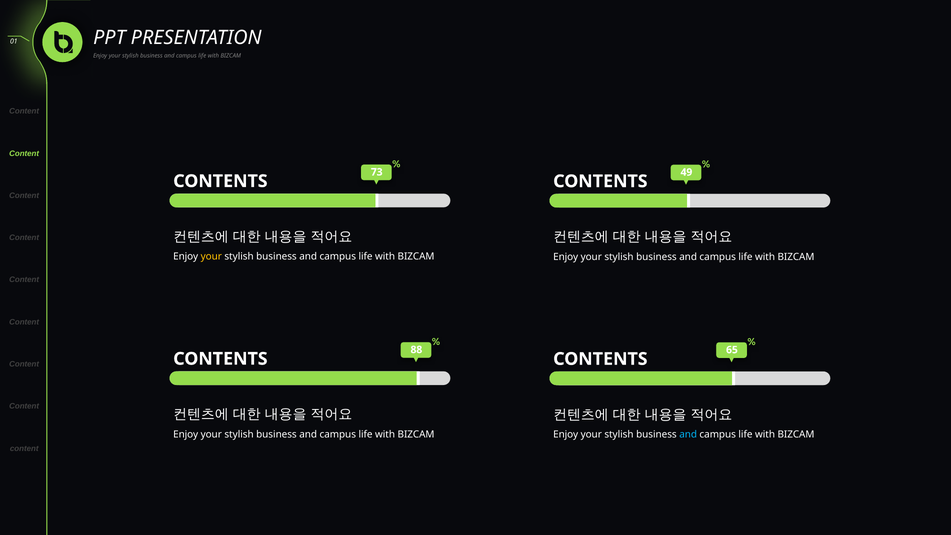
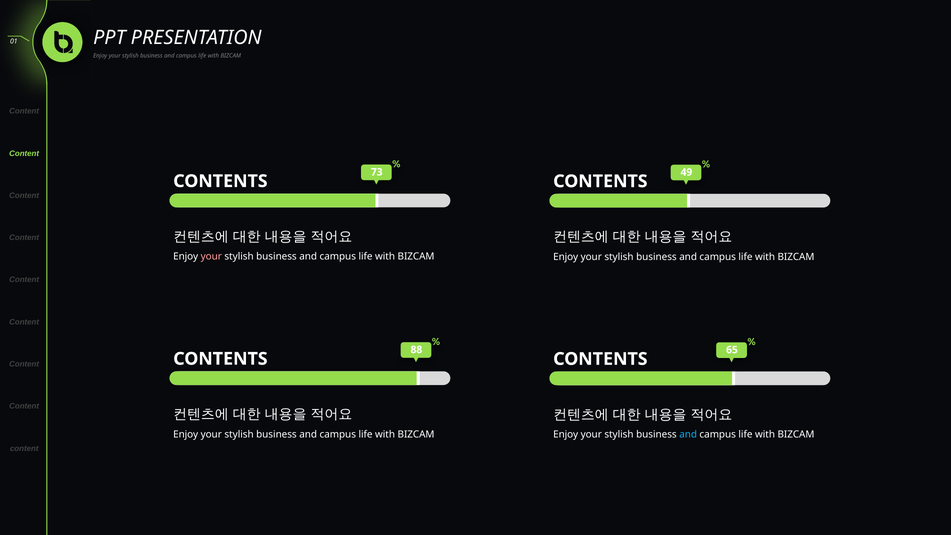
your at (211, 257) colour: yellow -> pink
